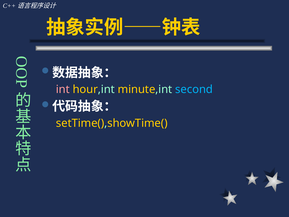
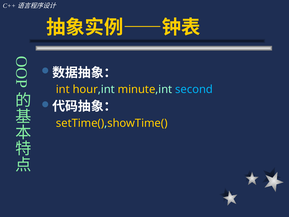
int colour: pink -> yellow
